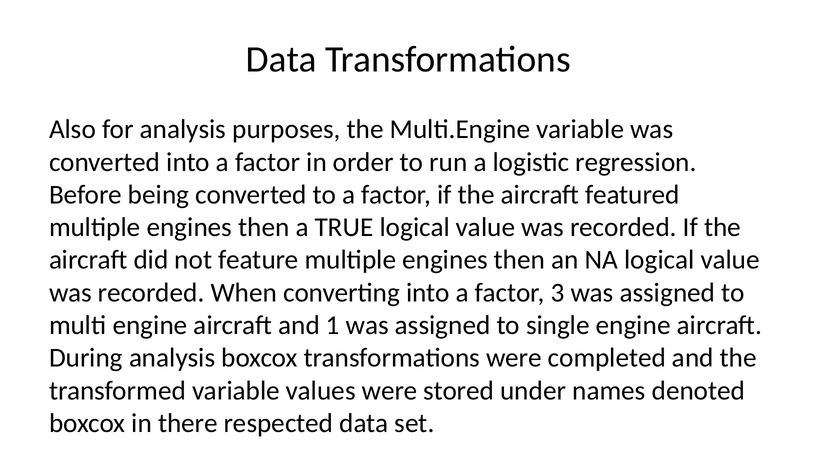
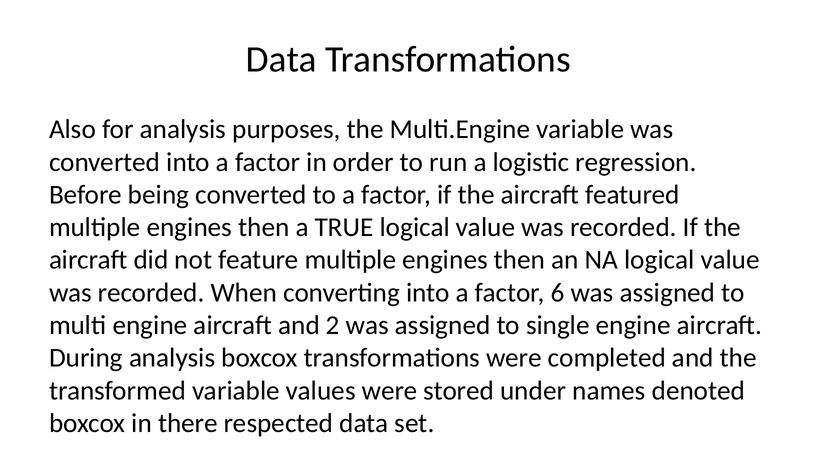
3: 3 -> 6
1: 1 -> 2
